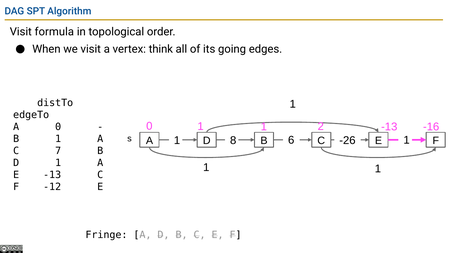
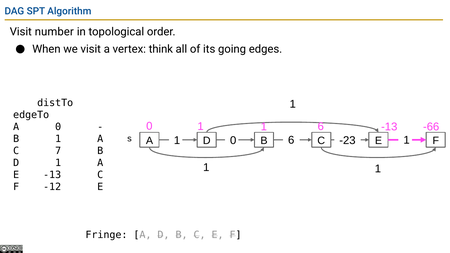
formula: formula -> number
1 1 2: 2 -> 6
-16: -16 -> -66
s 8: 8 -> 0
-26: -26 -> -23
